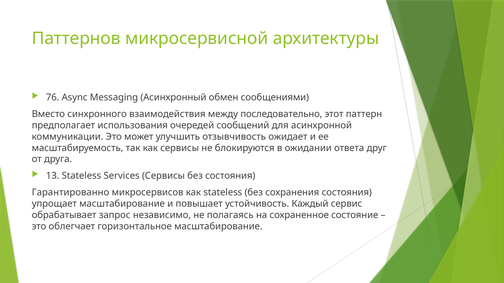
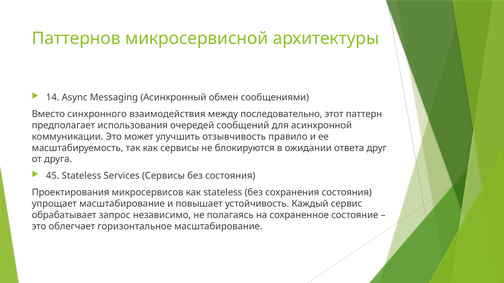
76: 76 -> 14
ожидает: ожидает -> правило
13: 13 -> 45
Гарантированно: Гарантированно -> Проектирования
